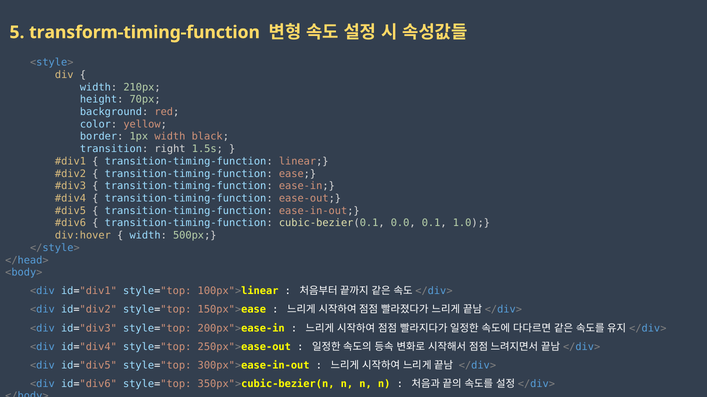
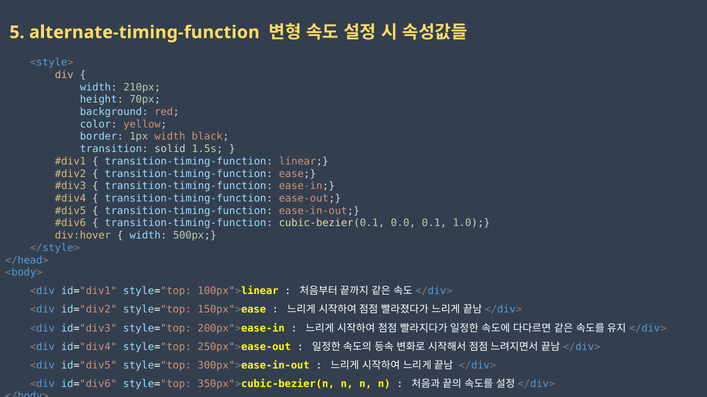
transform-timing-function: transform-timing-function -> alternate-timing-function
right: right -> solid
